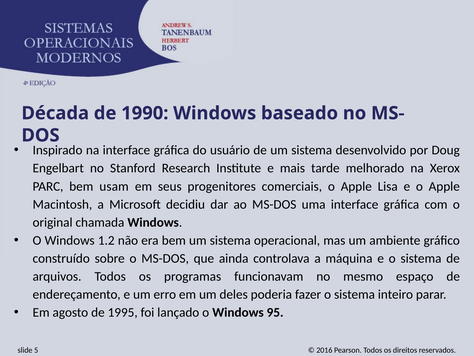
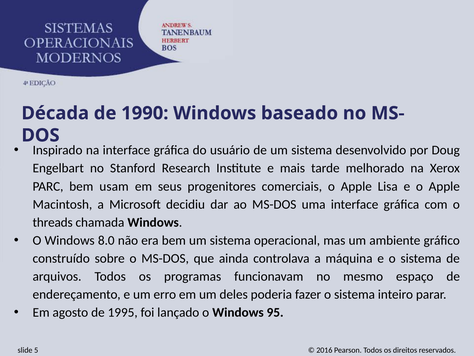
original: original -> threads
1.2: 1.2 -> 8.0
